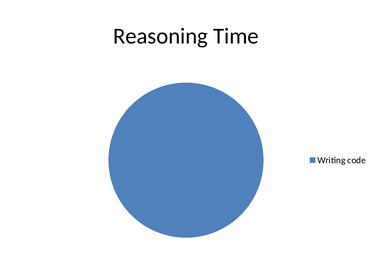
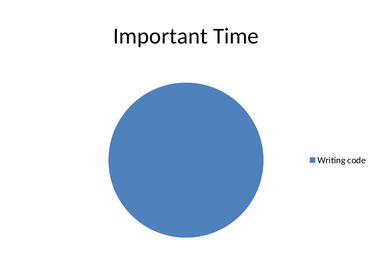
Reasoning: Reasoning -> Important
